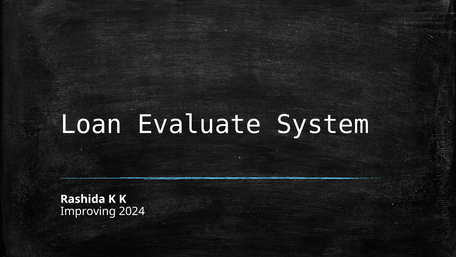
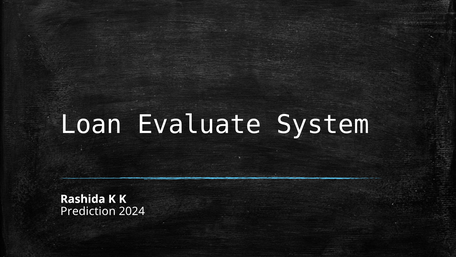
Improving: Improving -> Prediction
